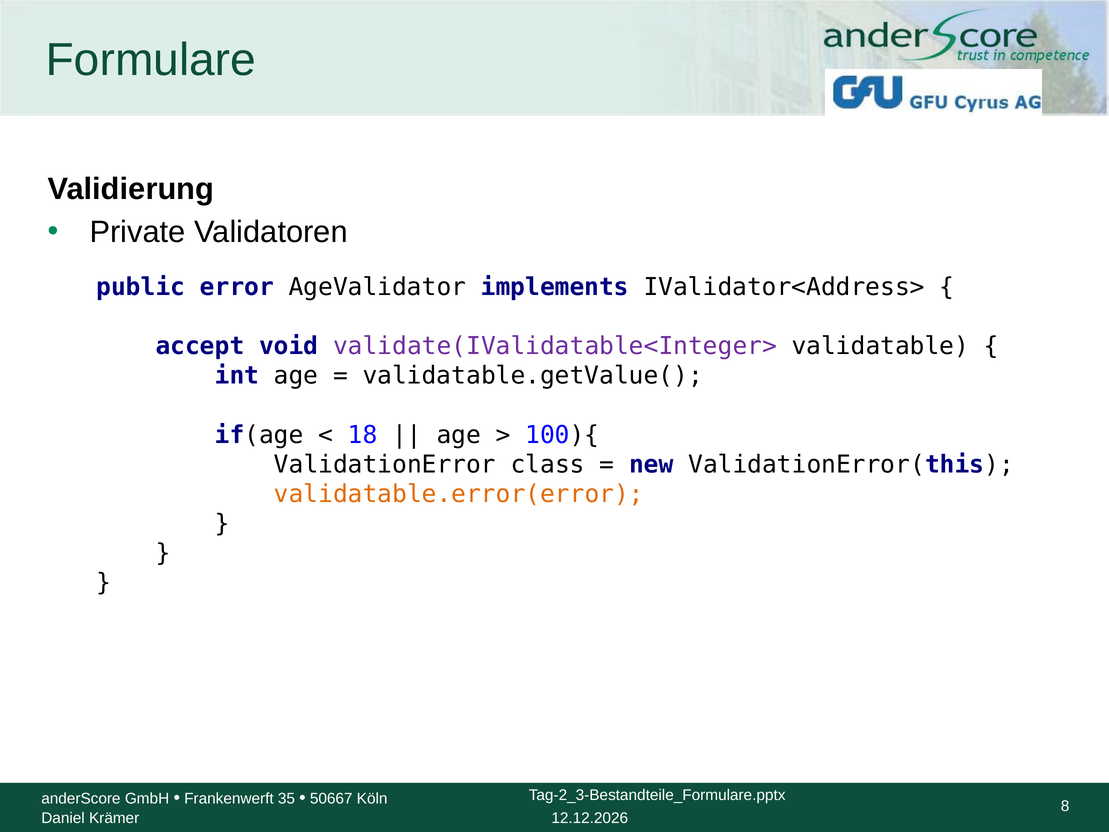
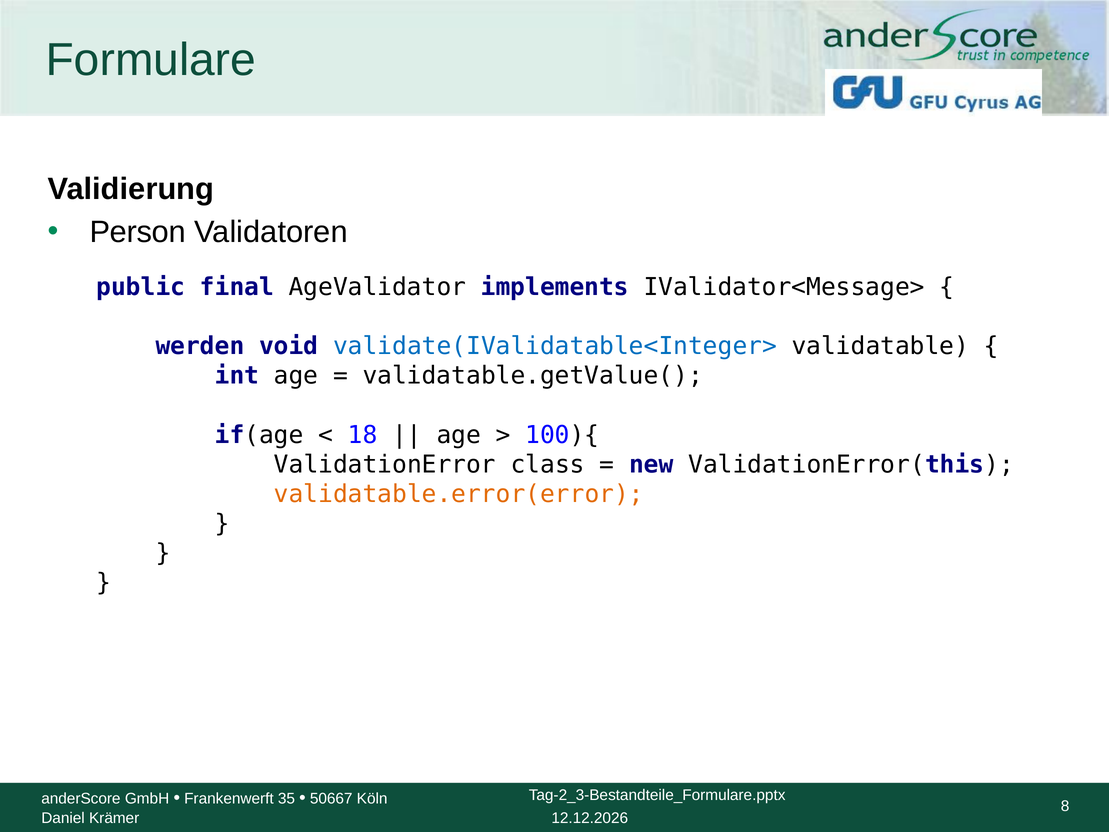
Private: Private -> Person
error: error -> final
IValidator<Address>: IValidator<Address> -> IValidator<Message>
accept: accept -> werden
validate(IValidatable<Integer> colour: purple -> blue
